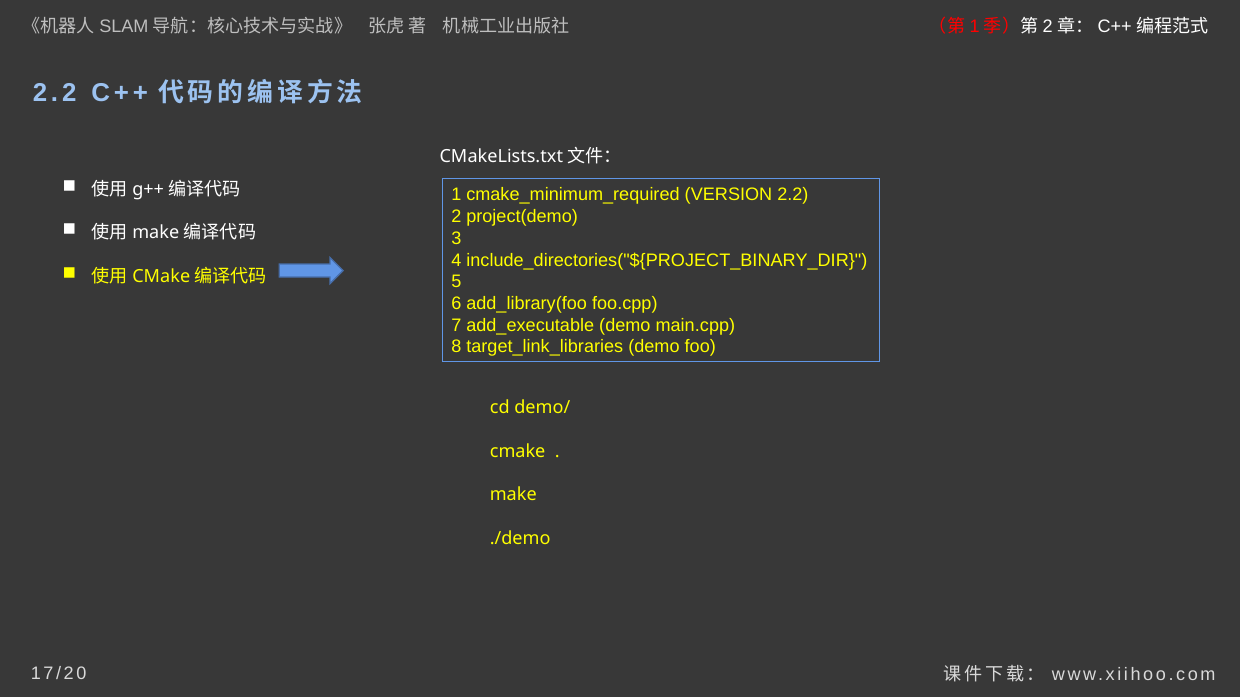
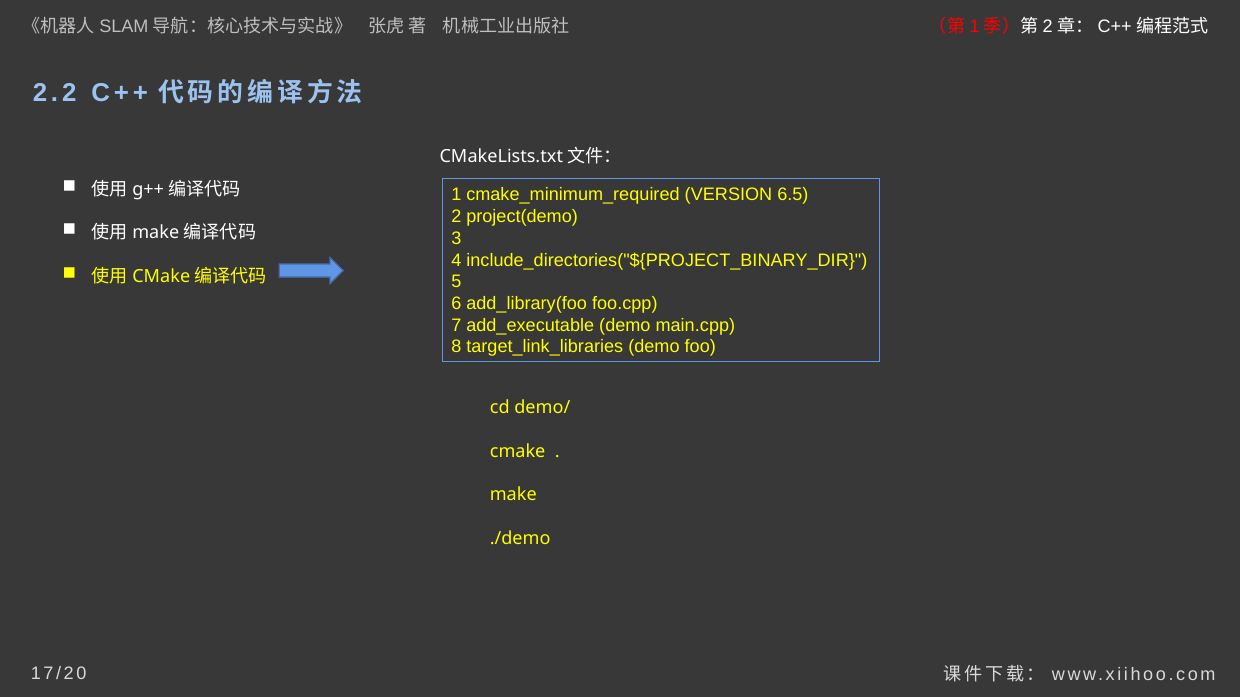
VERSION 2.2: 2.2 -> 6.5
